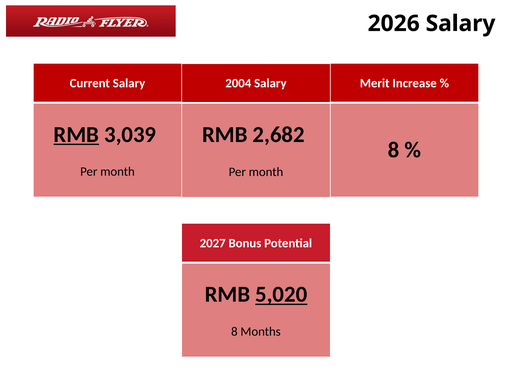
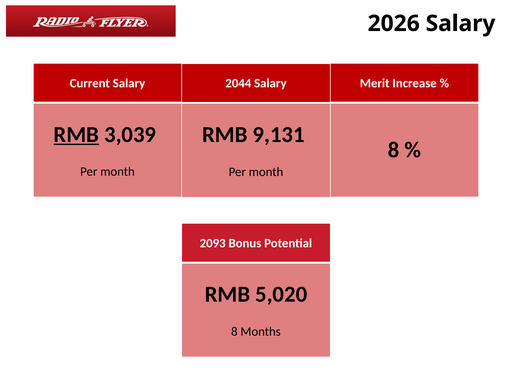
2004: 2004 -> 2044
2,682: 2,682 -> 9,131
2027: 2027 -> 2093
5,020 underline: present -> none
